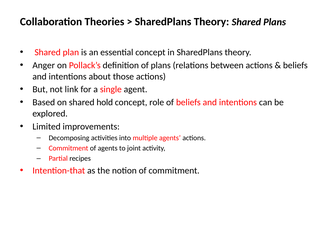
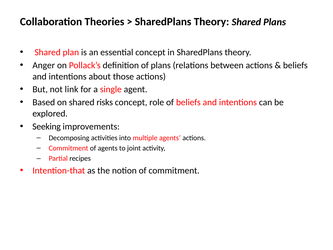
hold: hold -> risks
Limited: Limited -> Seeking
